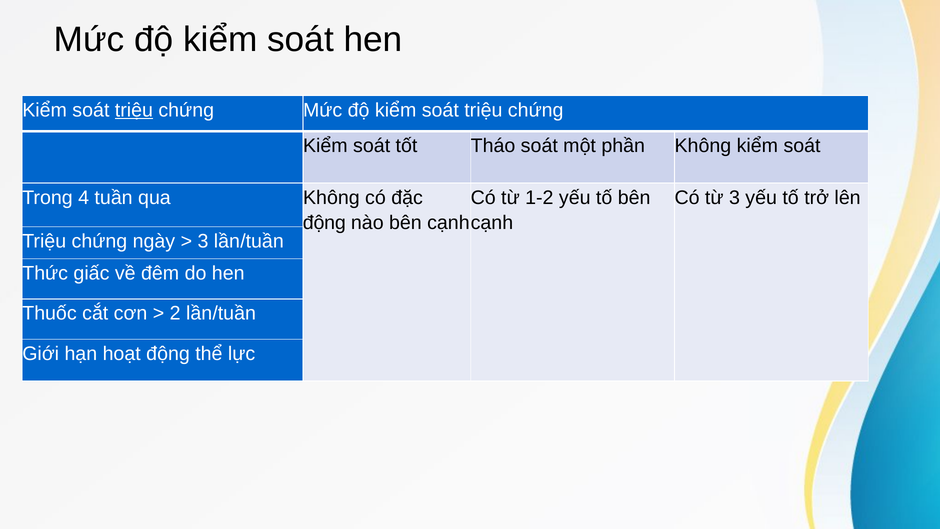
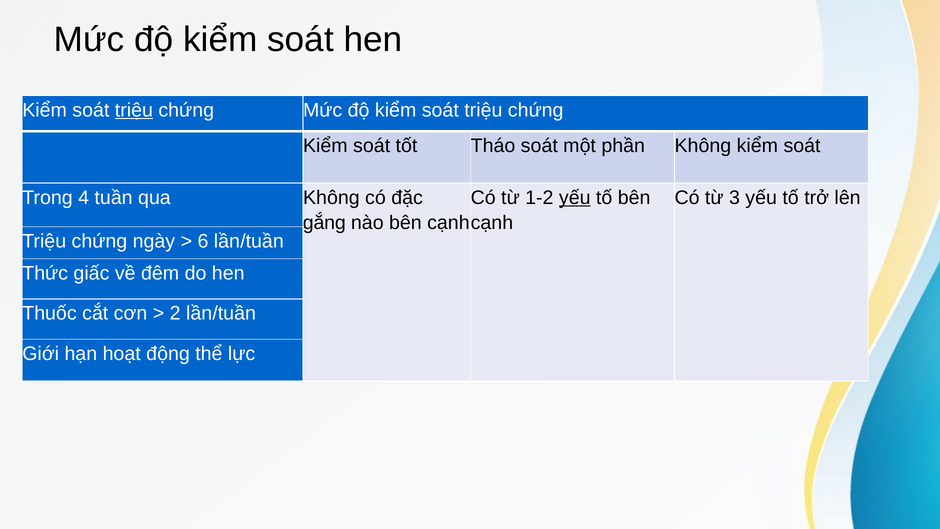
yếu at (575, 197) underline: none -> present
động at (324, 223): động -> gắng
3 at (203, 241): 3 -> 6
